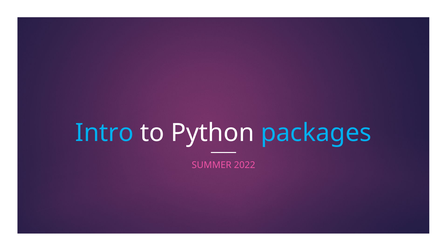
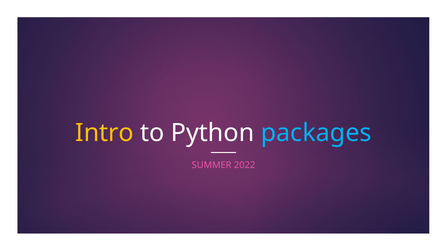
Intro colour: light blue -> yellow
